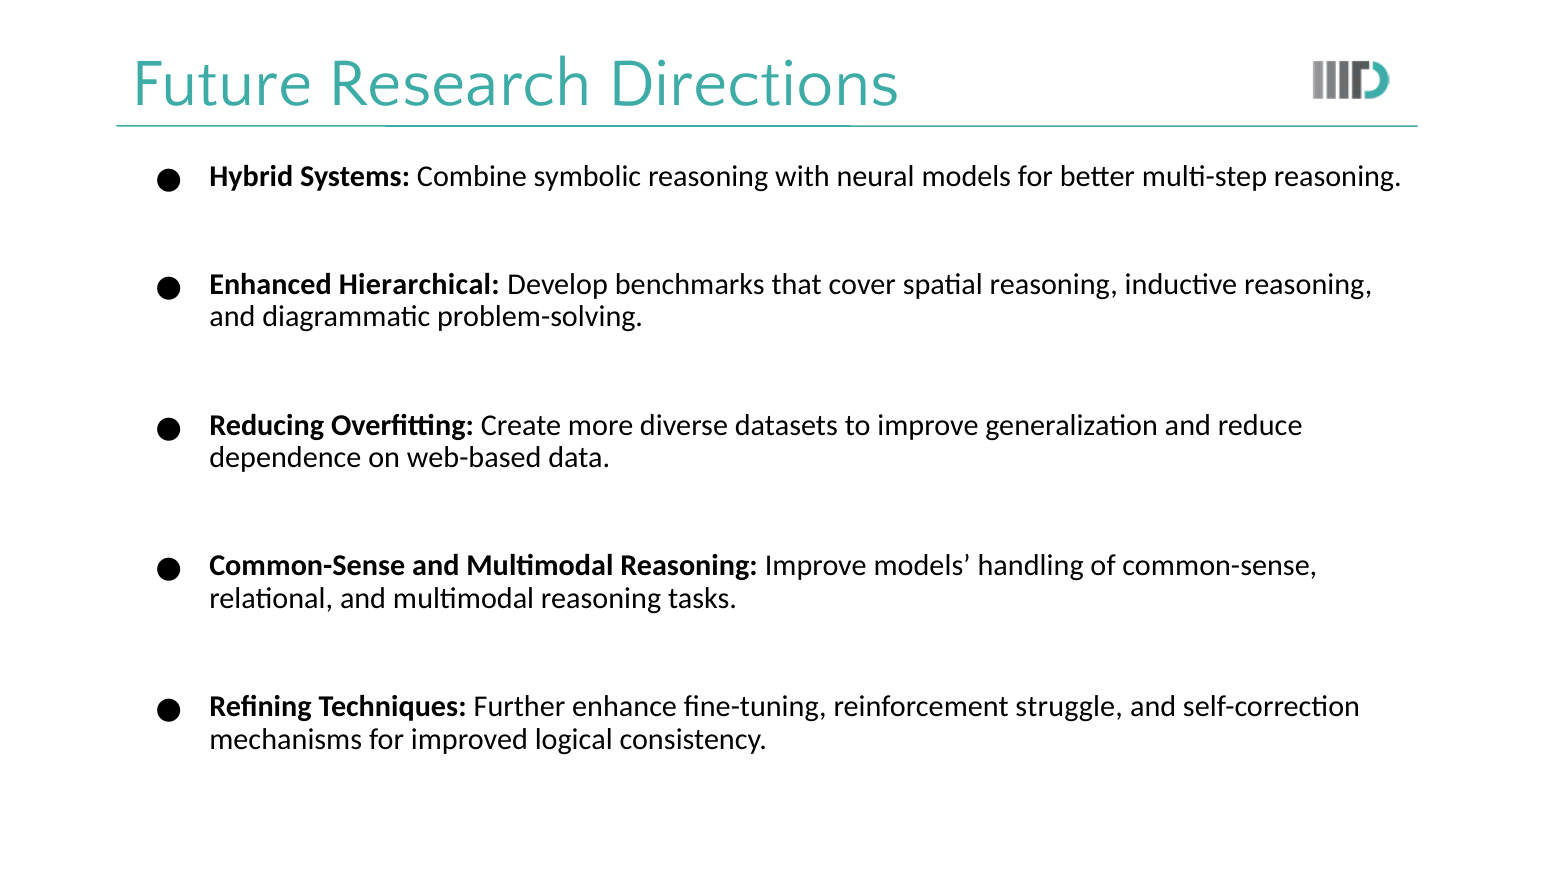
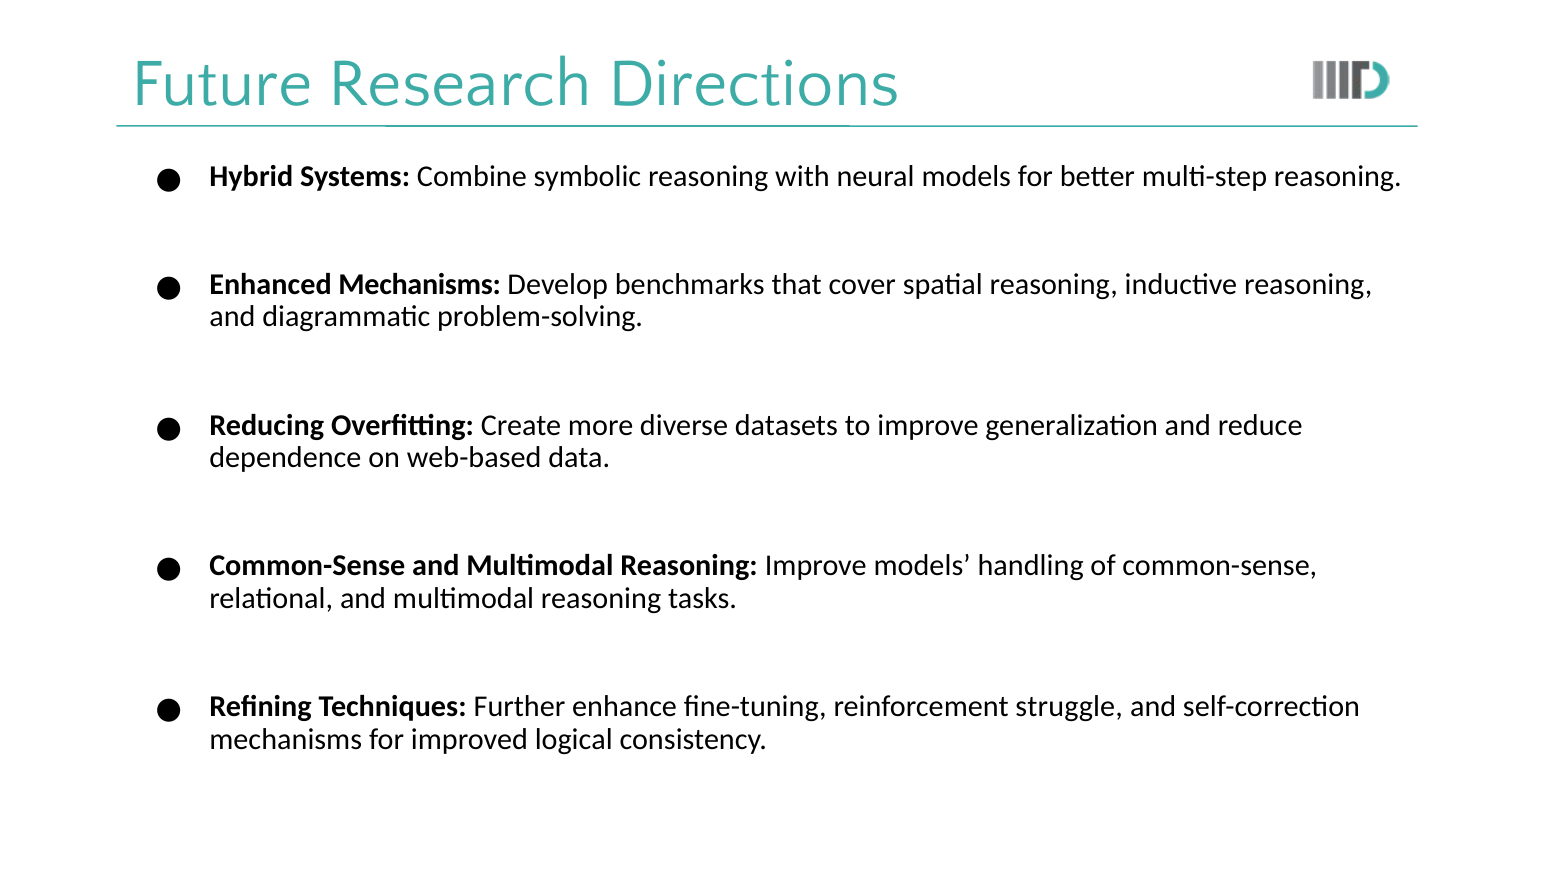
Enhanced Hierarchical: Hierarchical -> Mechanisms
